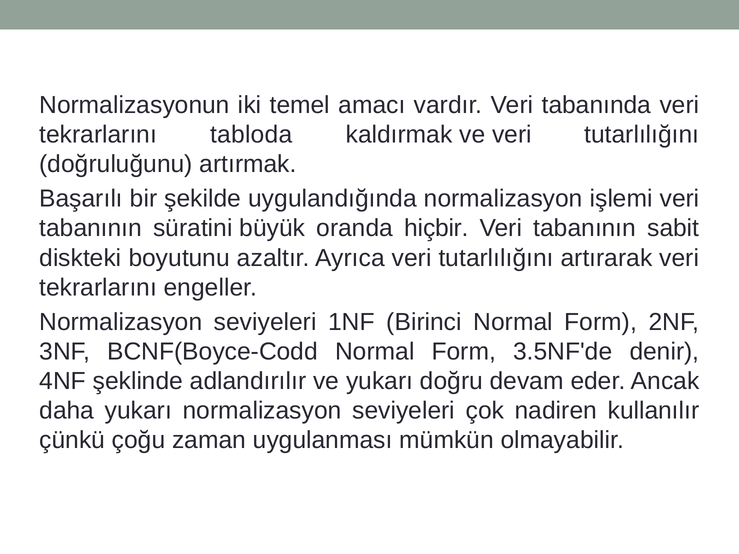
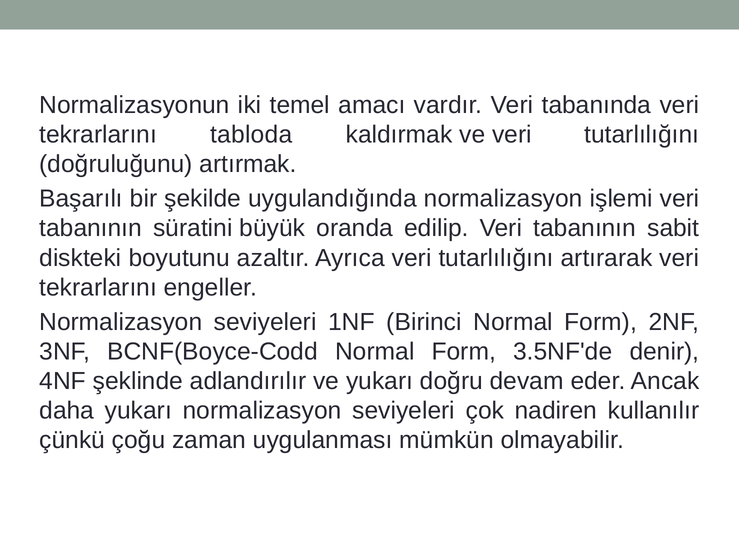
hiçbir: hiçbir -> edilip
